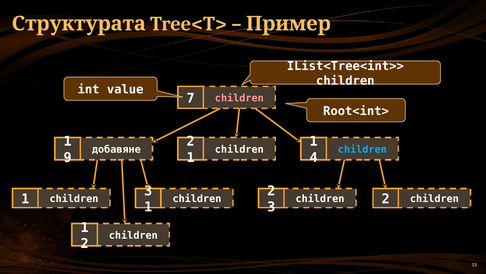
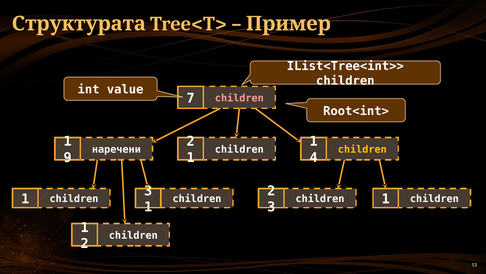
добавяне: добавяне -> наречени
children at (362, 149) colour: light blue -> yellow
2 at (386, 199): 2 -> 1
